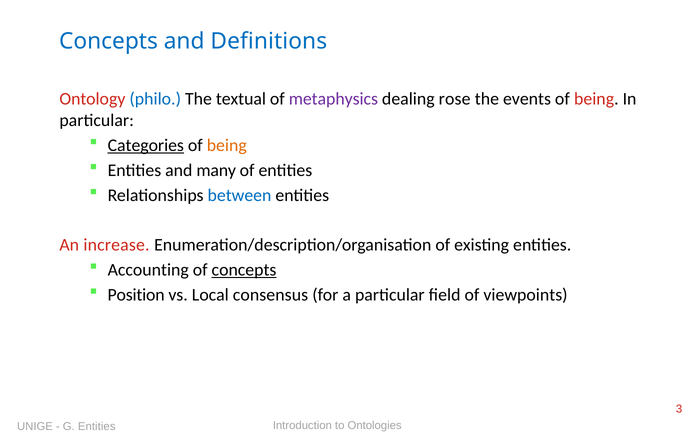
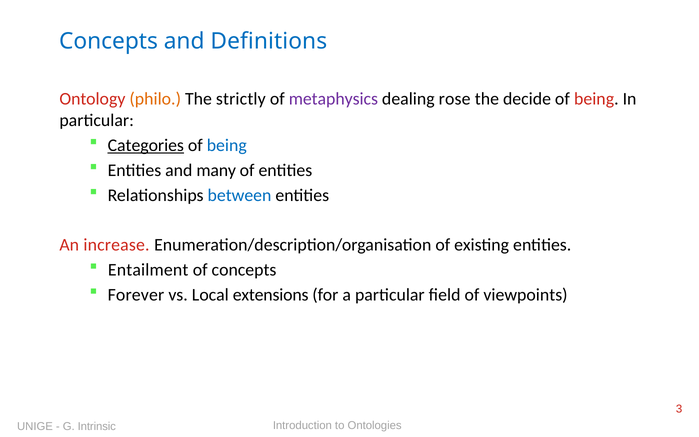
philo colour: blue -> orange
textual: textual -> strictly
events: events -> decide
being at (227, 145) colour: orange -> blue
Accounting: Accounting -> Entailment
concepts at (244, 270) underline: present -> none
Position: Position -> Forever
consensus: consensus -> extensions
G Entities: Entities -> Intrinsic
